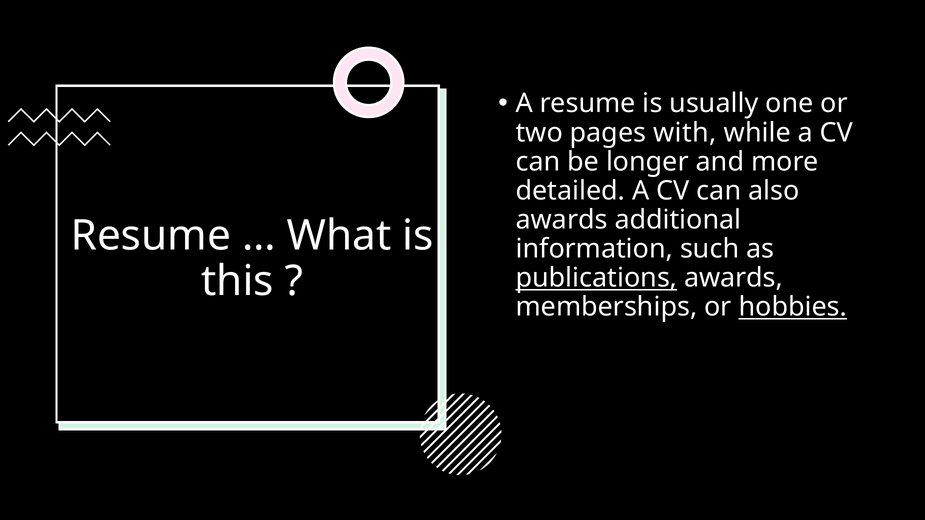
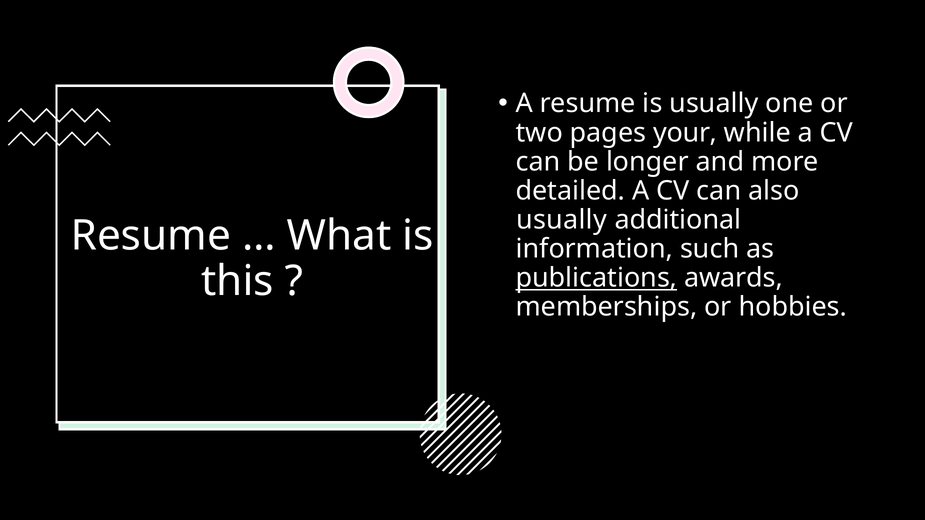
with: with -> your
awards at (562, 220): awards -> usually
hobbies underline: present -> none
